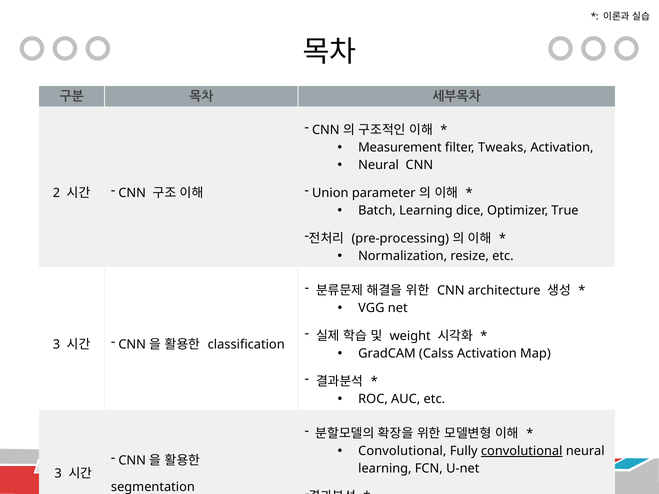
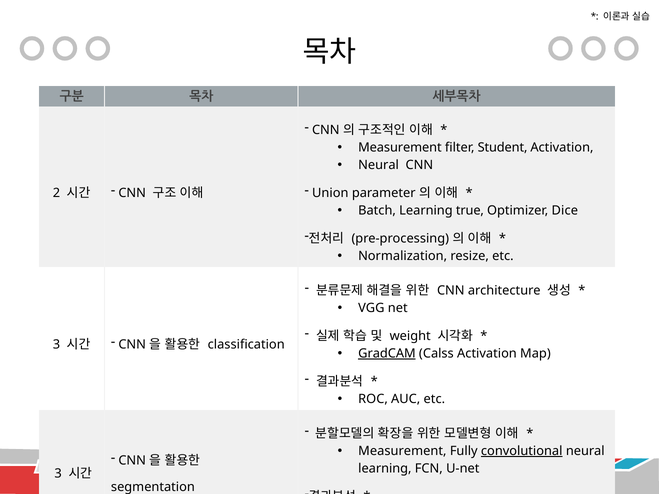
Tweaks: Tweaks -> Student
Learning dice: dice -> true
Optimizer True: True -> Dice
GradCAM underline: none -> present
Convolutional at (402, 451): Convolutional -> Measurement
